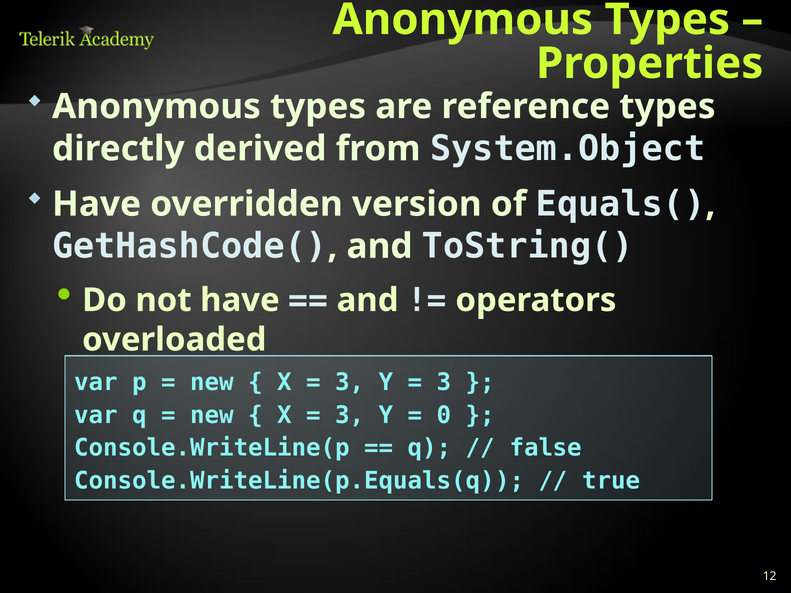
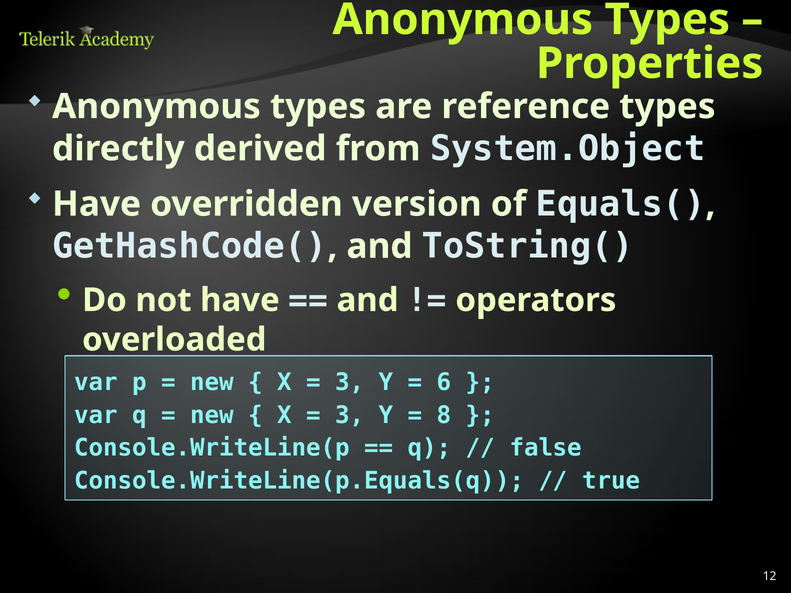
3 at (444, 382): 3 -> 6
0: 0 -> 8
